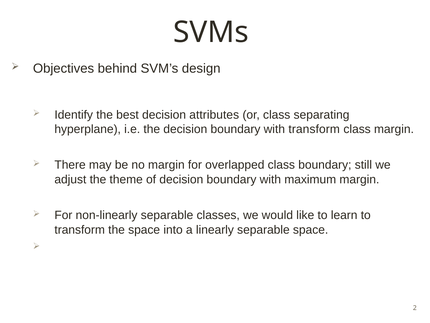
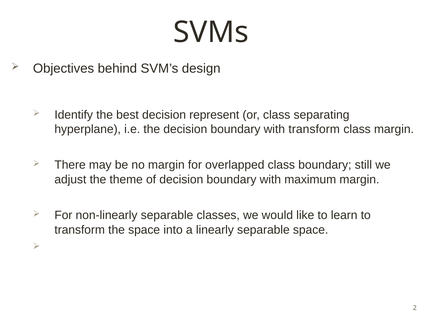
attributes: attributes -> represent
